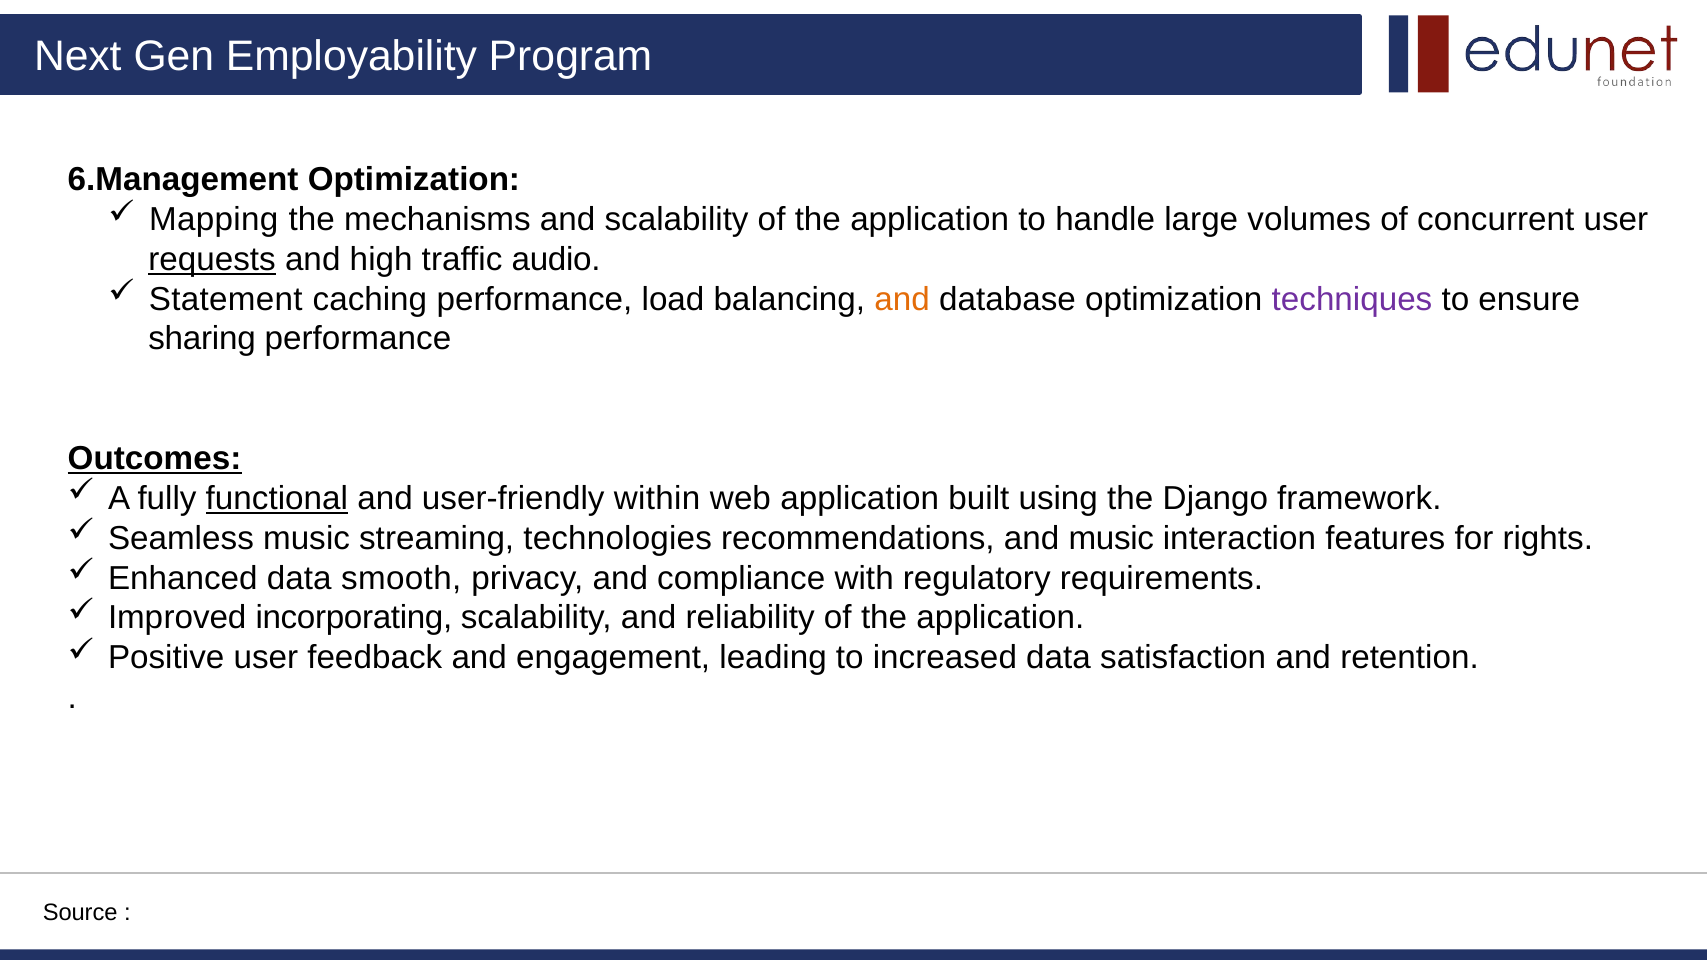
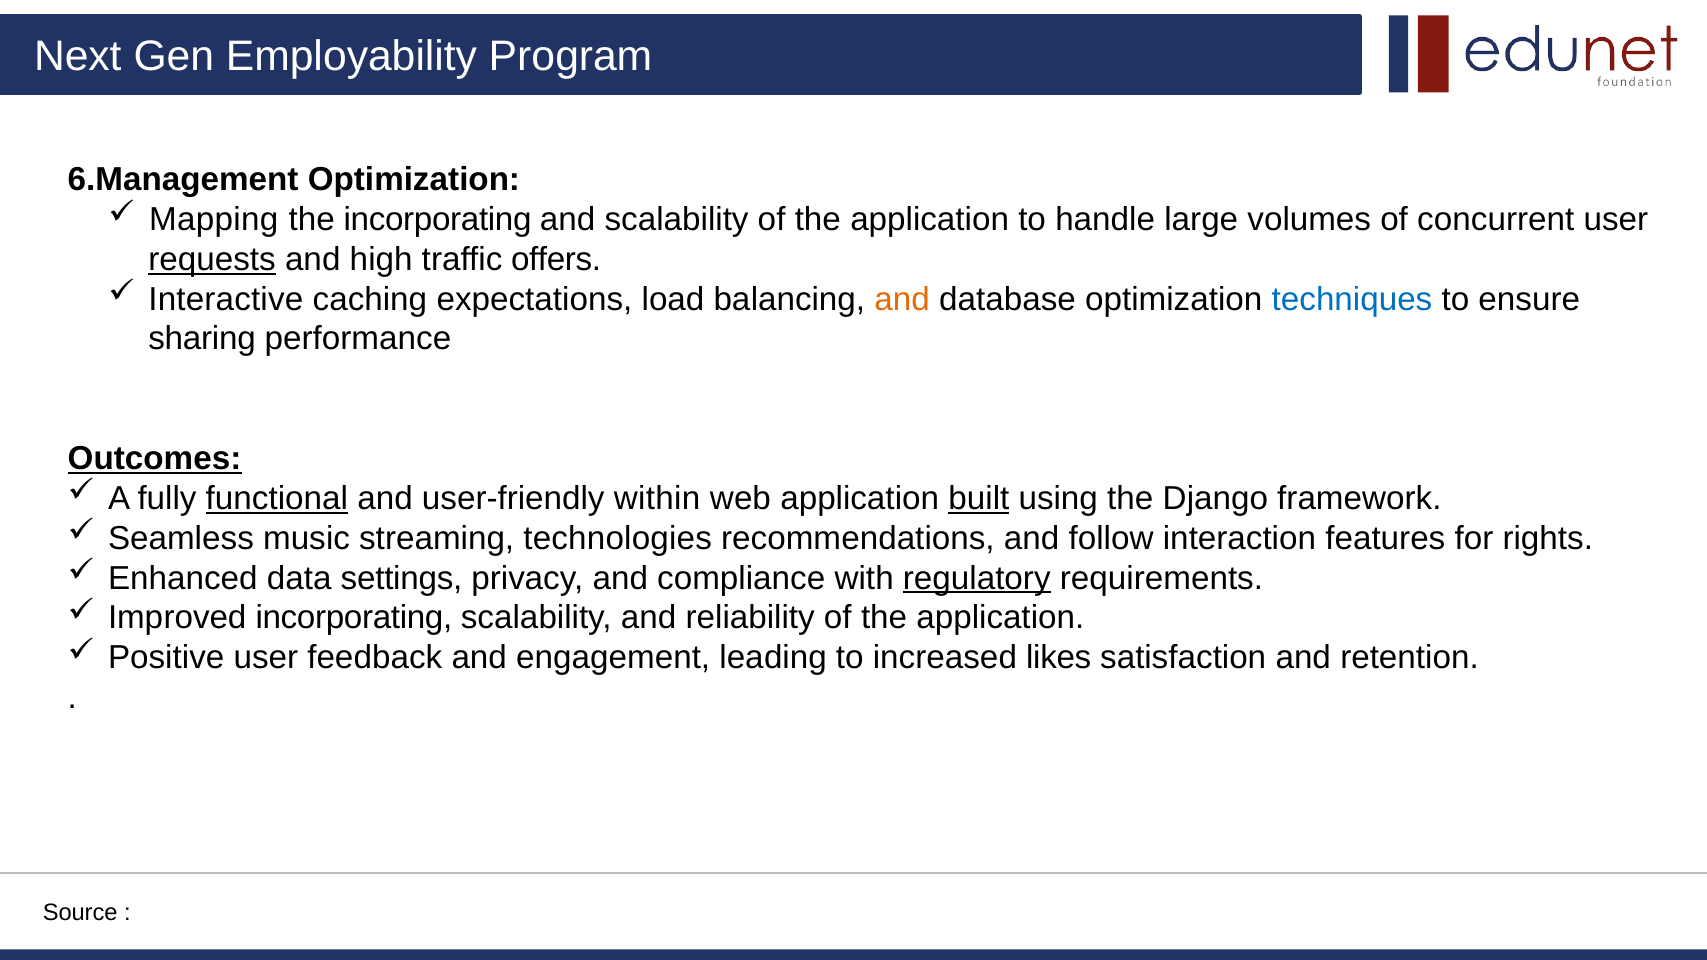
the mechanisms: mechanisms -> incorporating
audio: audio -> offers
Statement: Statement -> Interactive
caching performance: performance -> expectations
techniques colour: purple -> blue
built underline: none -> present
and music: music -> follow
smooth: smooth -> settings
regulatory underline: none -> present
increased data: data -> likes
